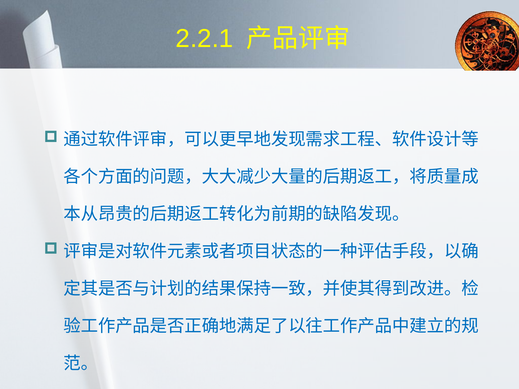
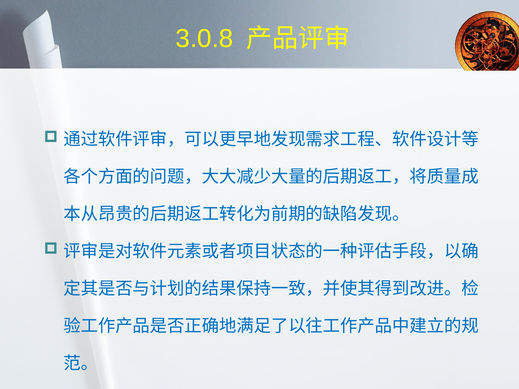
2.2.1: 2.2.1 -> 3.0.8
